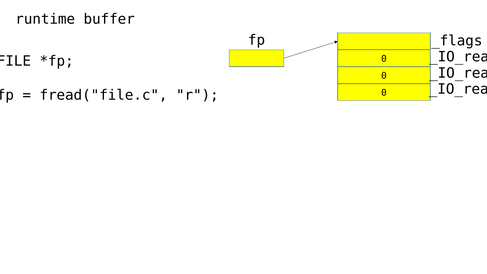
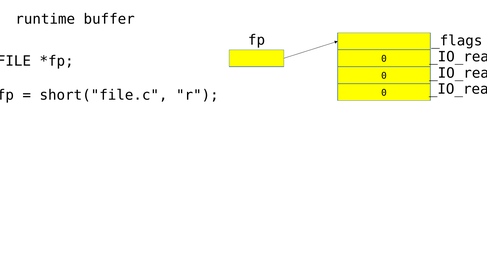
fread("file.c: fread("file.c -> short("file.c
